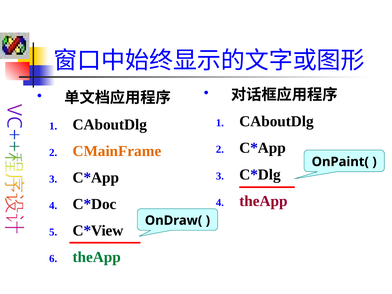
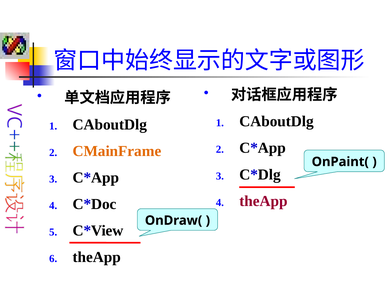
theApp at (97, 257) colour: green -> black
